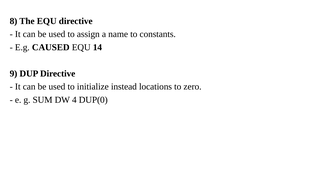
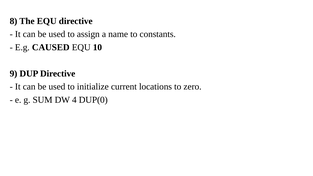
14: 14 -> 10
instead: instead -> current
